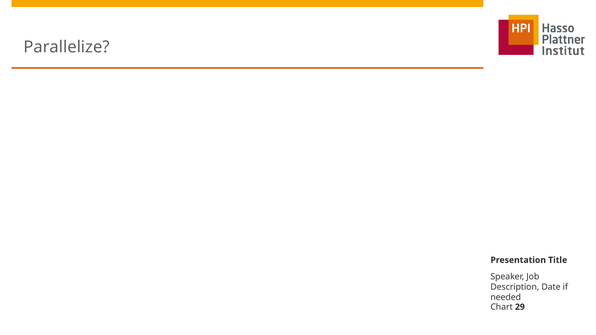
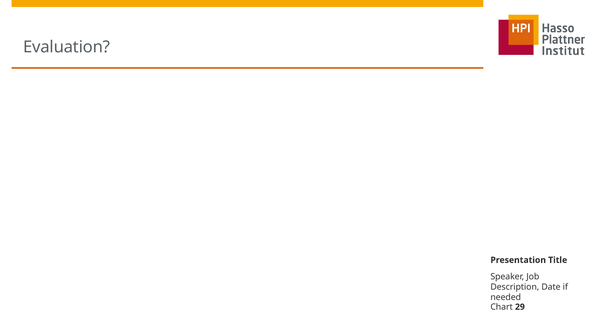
Parallelize: Parallelize -> Evaluation
